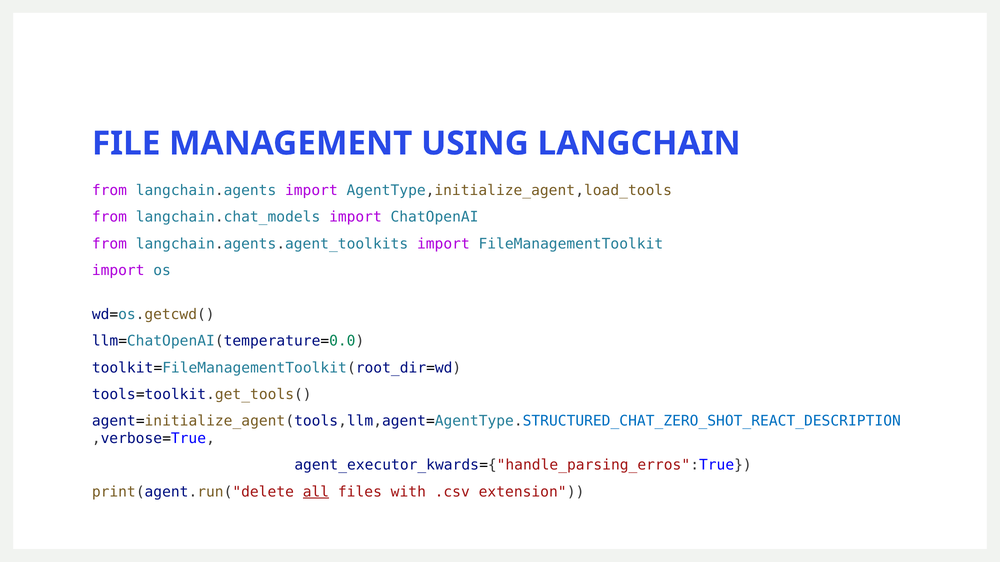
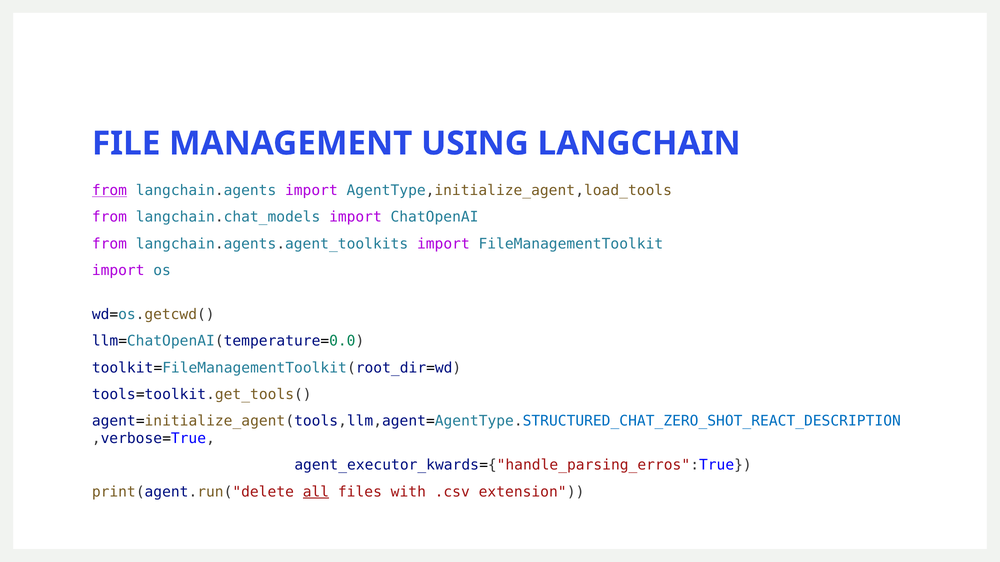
from at (109, 191) underline: none -> present
